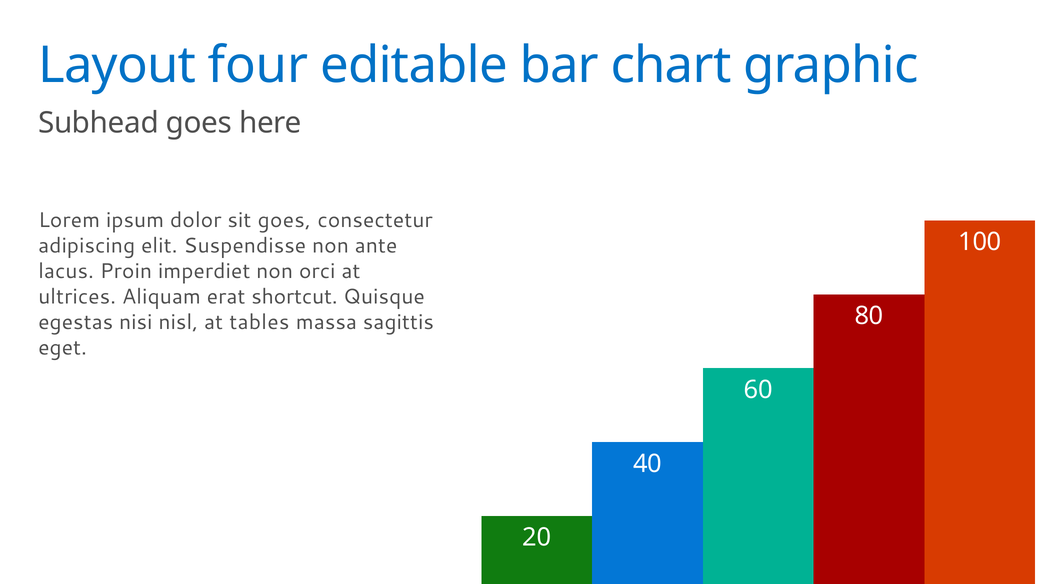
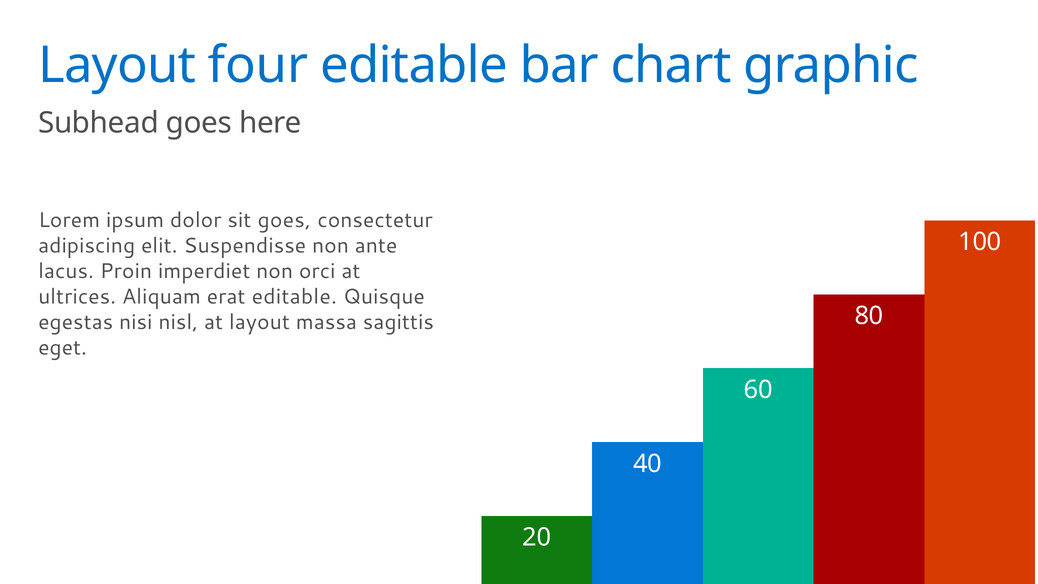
erat shortcut: shortcut -> editable
at tables: tables -> layout
